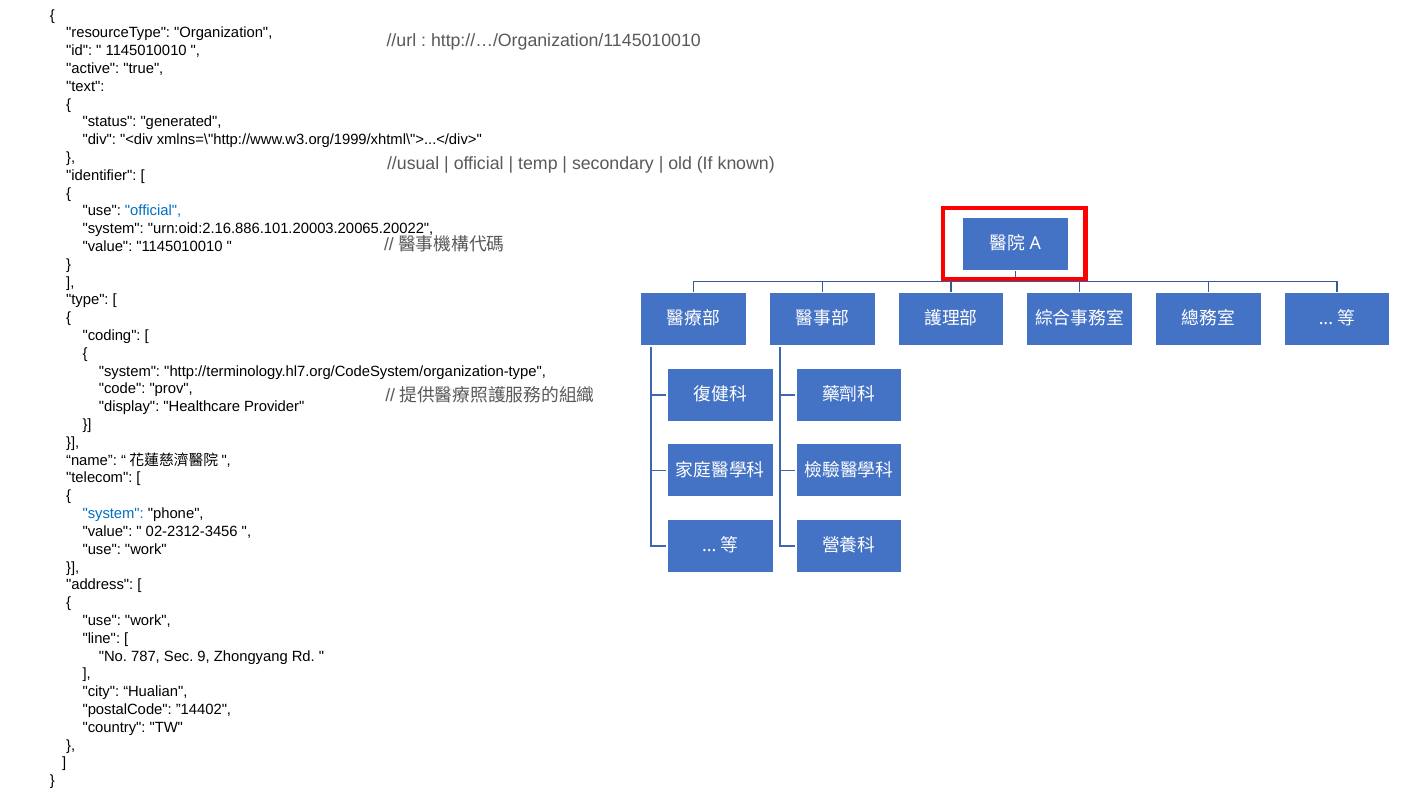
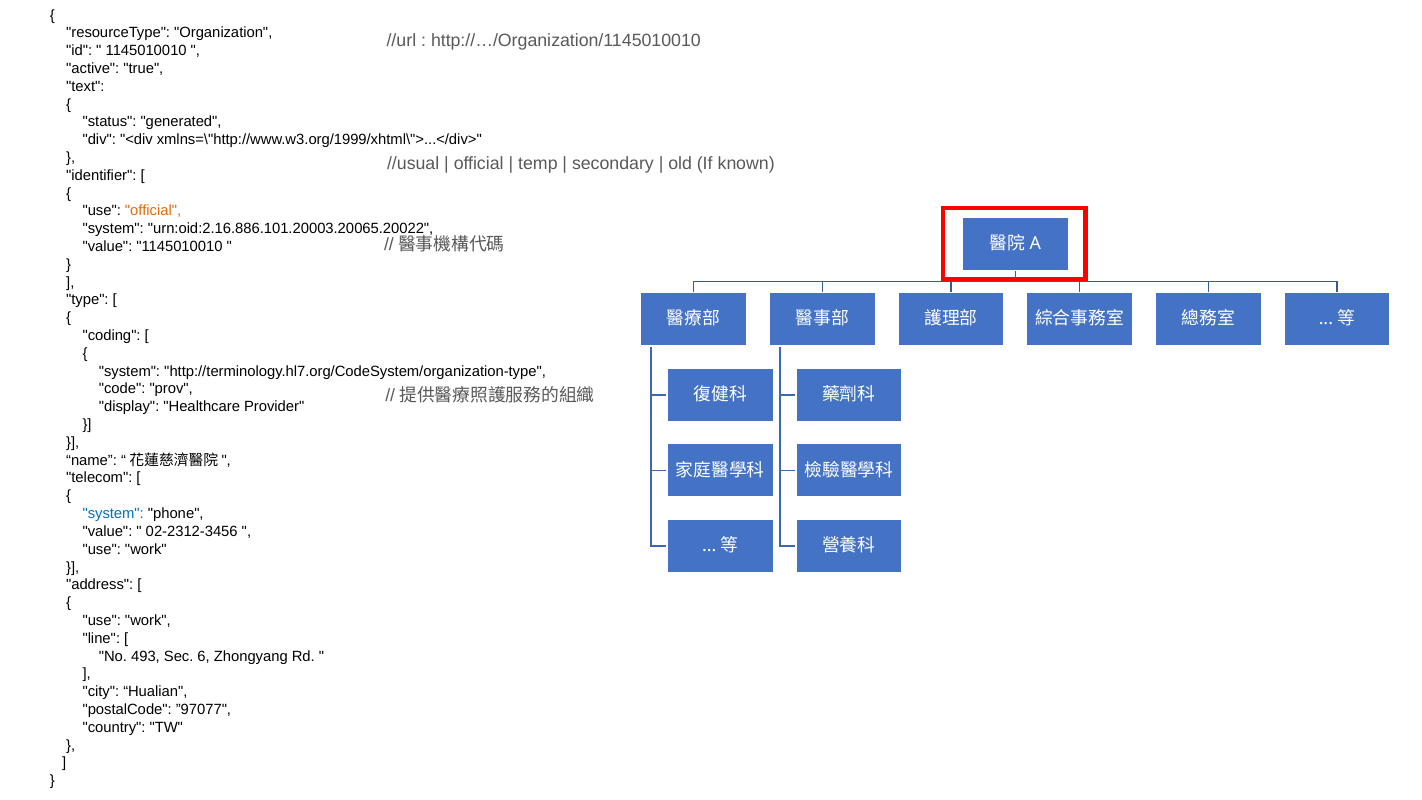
official at (153, 211) colour: blue -> orange
787: 787 -> 493
9: 9 -> 6
”14402: ”14402 -> ”97077
